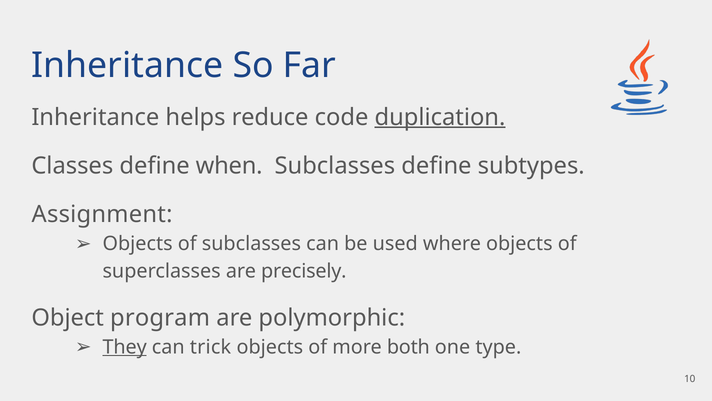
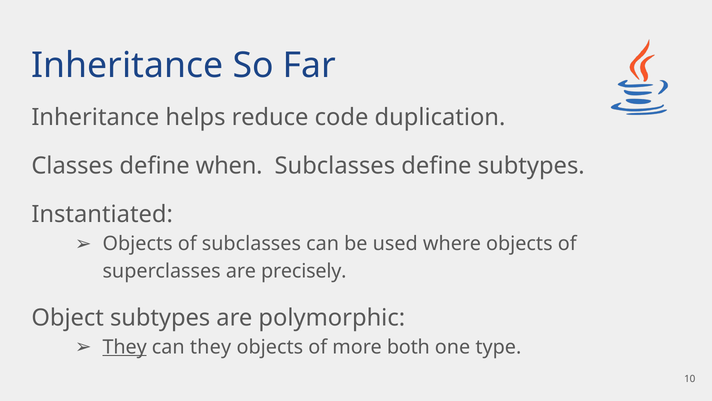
duplication underline: present -> none
Assignment: Assignment -> Instantiated
Object program: program -> subtypes
can trick: trick -> they
